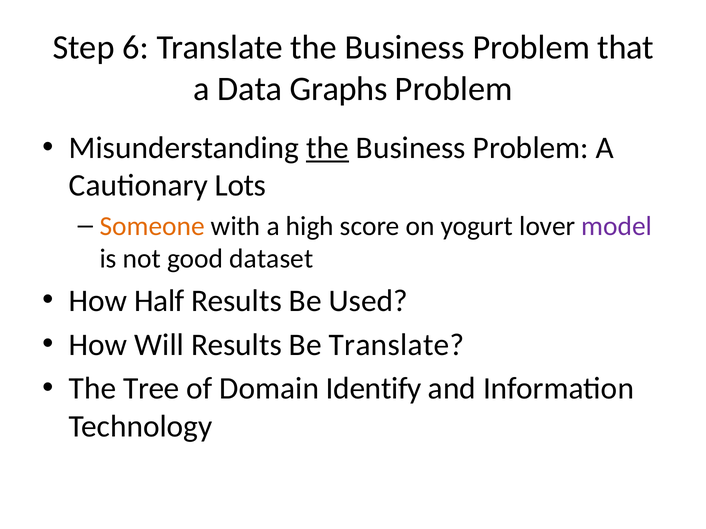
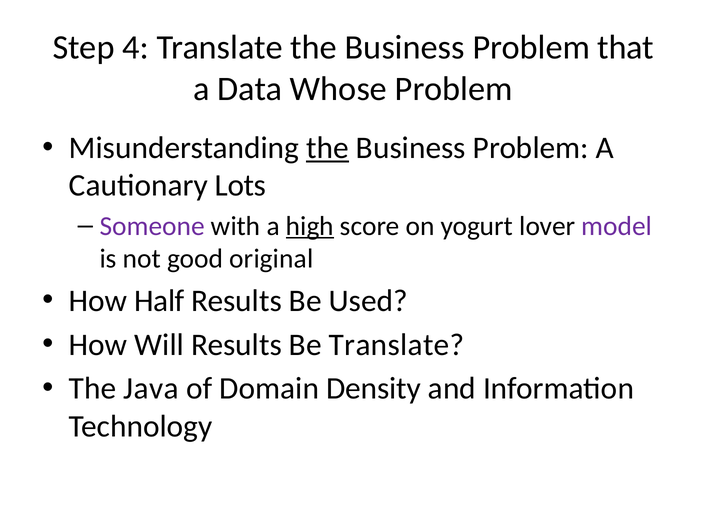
6: 6 -> 4
Graphs: Graphs -> Whose
Someone colour: orange -> purple
high underline: none -> present
dataset: dataset -> original
Tree: Tree -> Java
Identify: Identify -> Density
